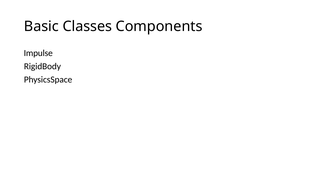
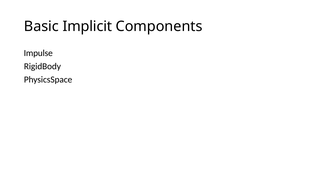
Classes: Classes -> Implicit
